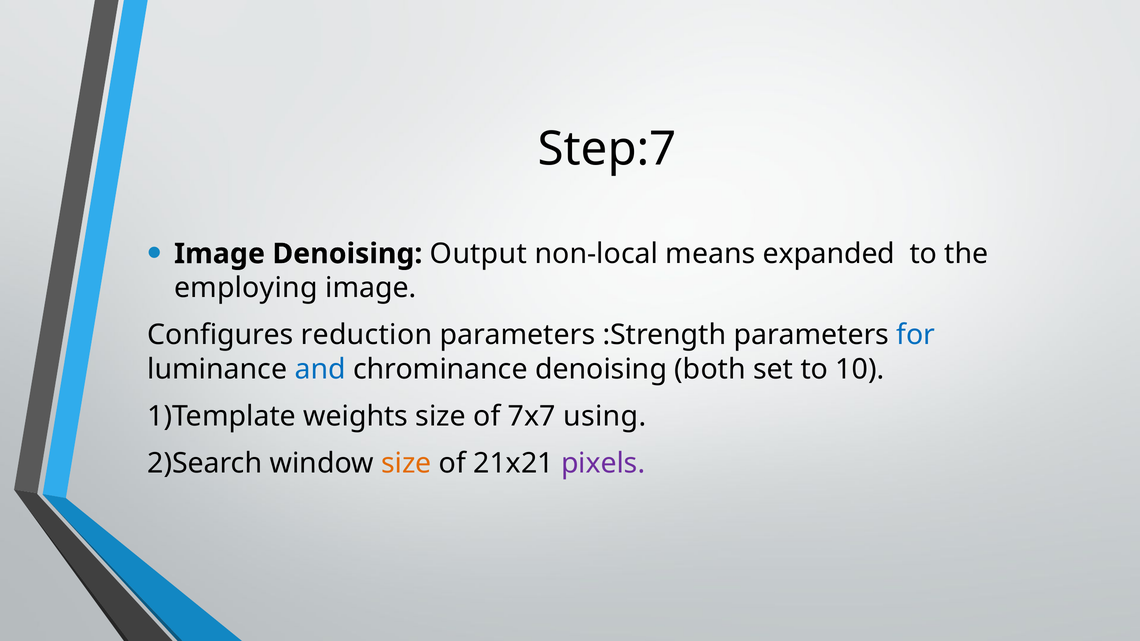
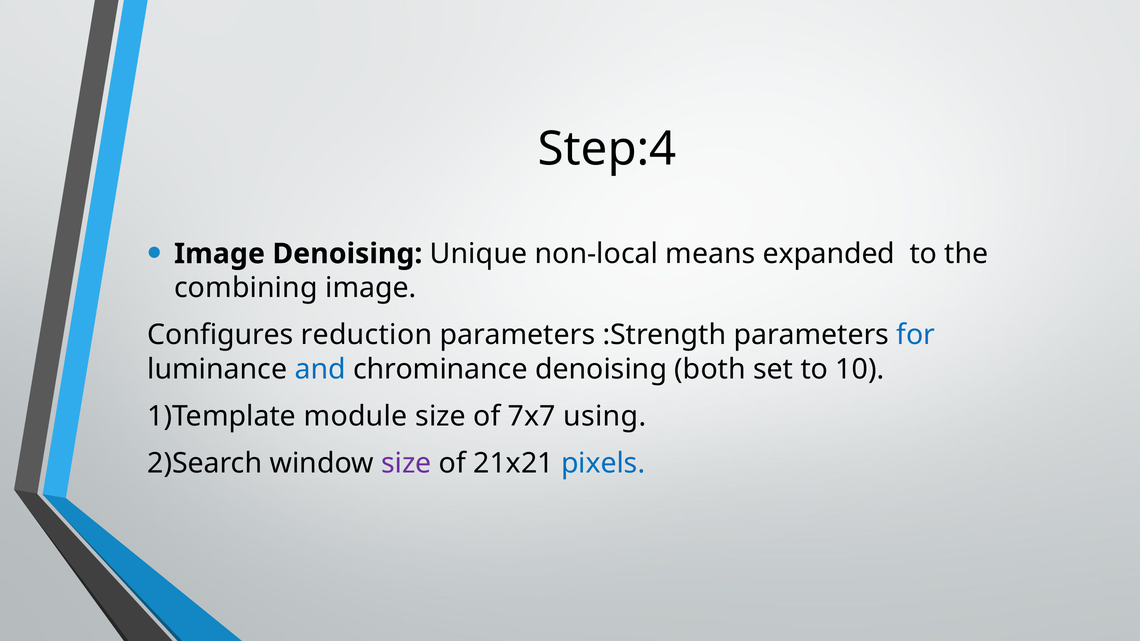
Step:7: Step:7 -> Step:4
Output: Output -> Unique
employing: employing -> combining
weights: weights -> module
size at (406, 463) colour: orange -> purple
pixels colour: purple -> blue
